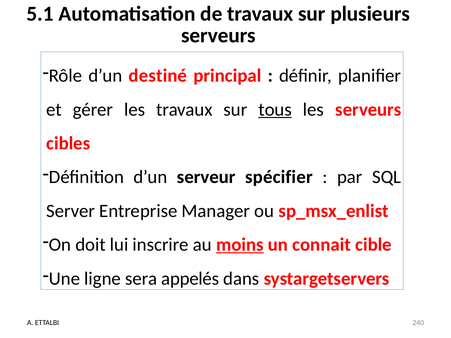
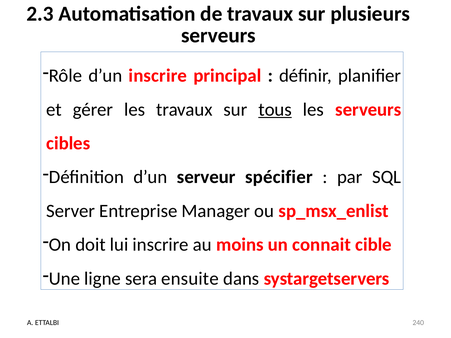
5.1: 5.1 -> 2.3
d’un destiné: destiné -> inscrire
moins underline: present -> none
appelés: appelés -> ensuite
